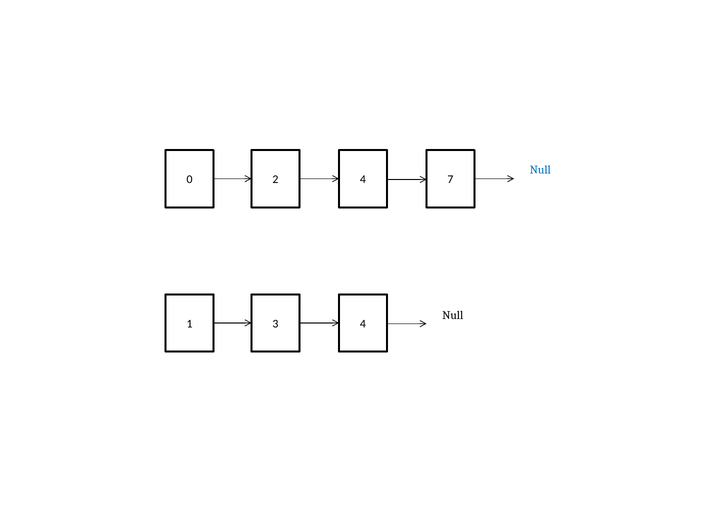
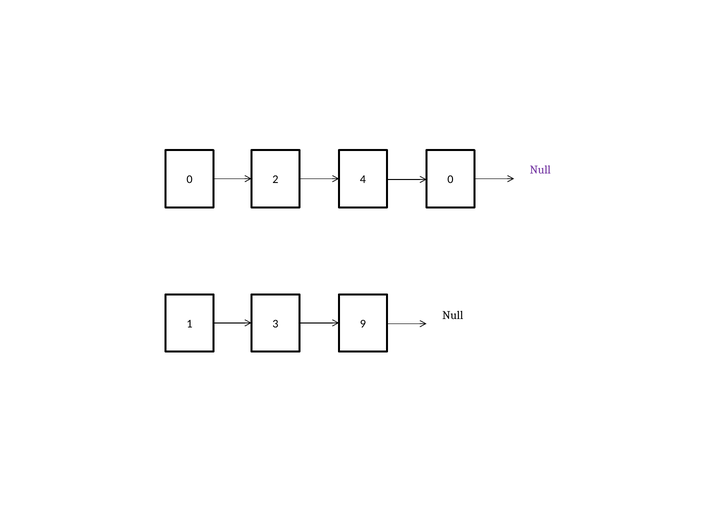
Null at (540, 170) colour: blue -> purple
4 7: 7 -> 0
1 4: 4 -> 9
